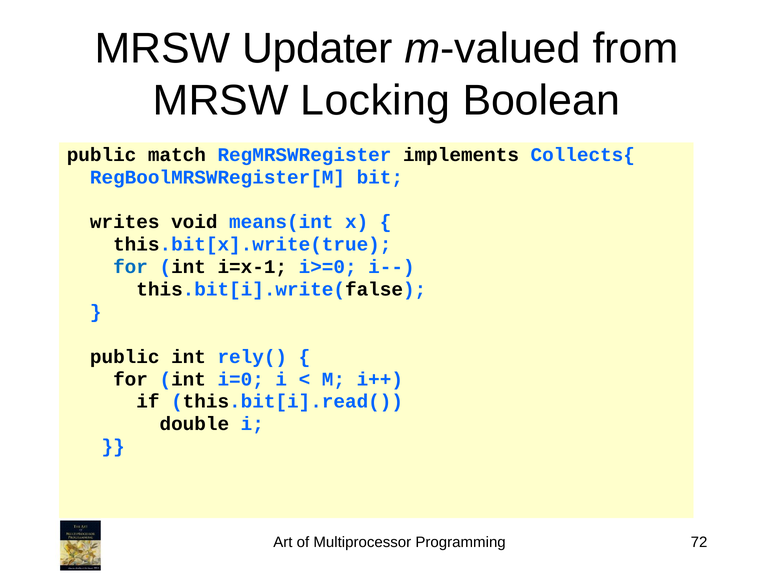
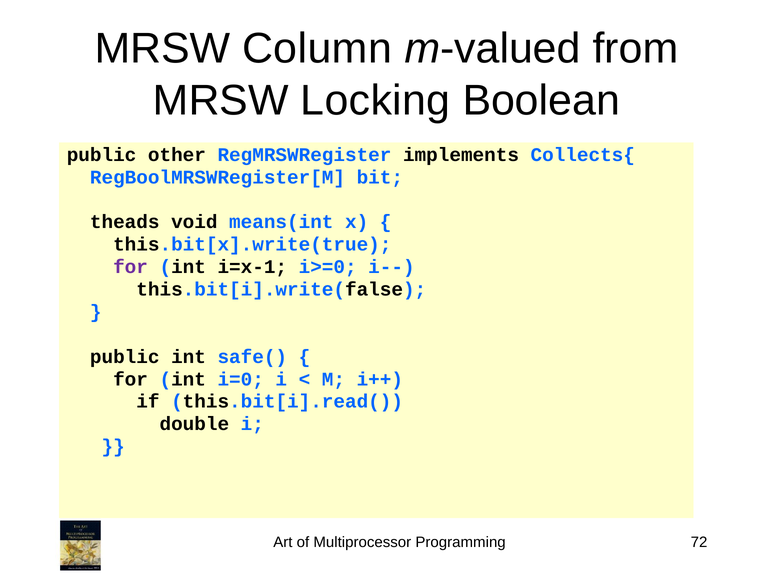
Updater: Updater -> Column
match: match -> other
writes: writes -> theads
for at (131, 267) colour: blue -> purple
rely(: rely( -> safe(
